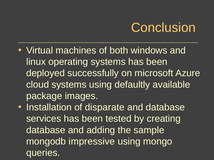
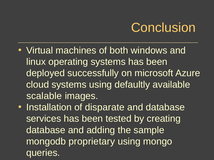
package: package -> scalable
impressive: impressive -> proprietary
